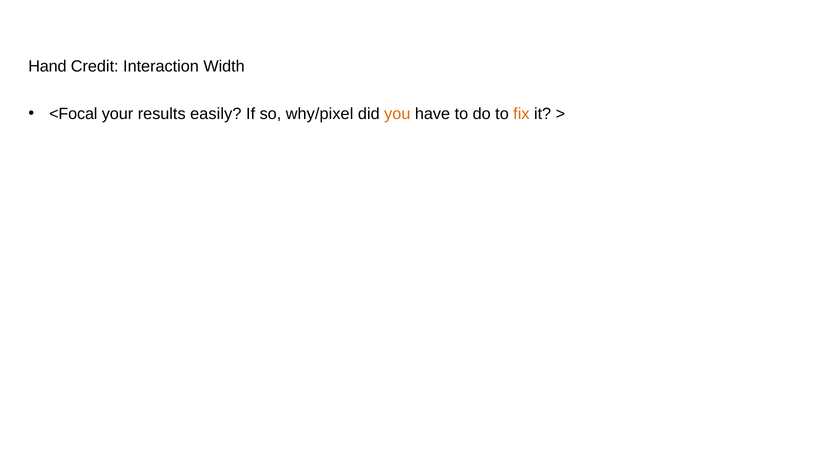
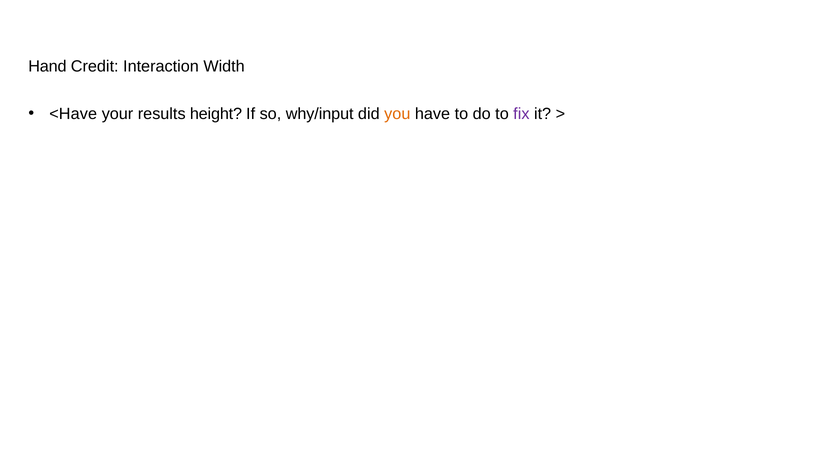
<Focal: <Focal -> <Have
easily: easily -> height
why/pixel: why/pixel -> why/input
fix colour: orange -> purple
